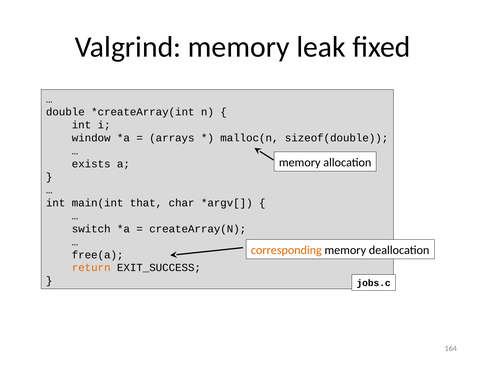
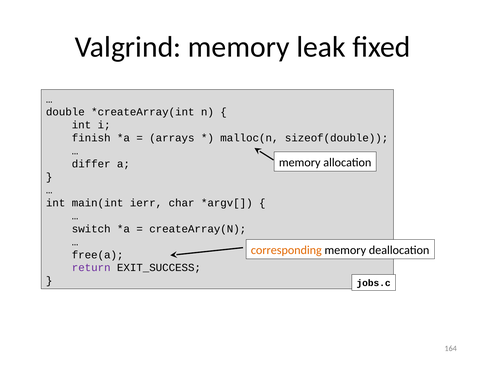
window: window -> finish
exists: exists -> differ
that: that -> ierr
return colour: orange -> purple
